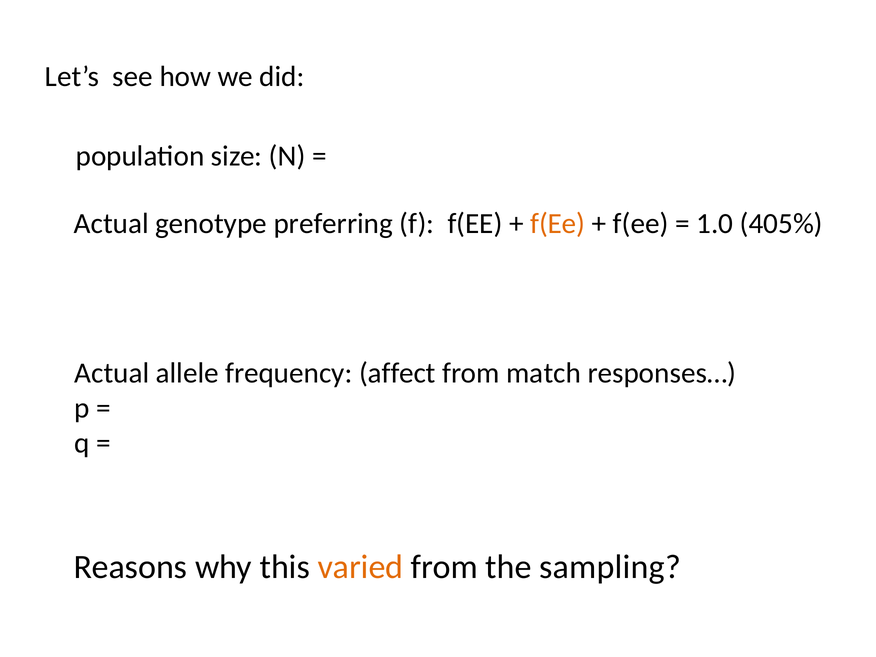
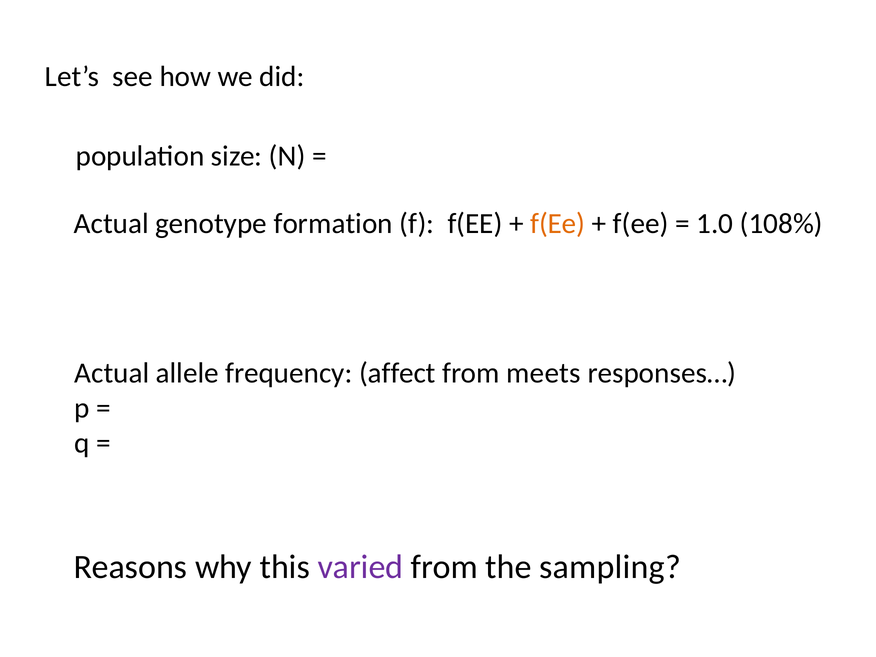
preferring: preferring -> formation
405%: 405% -> 108%
match: match -> meets
varied colour: orange -> purple
